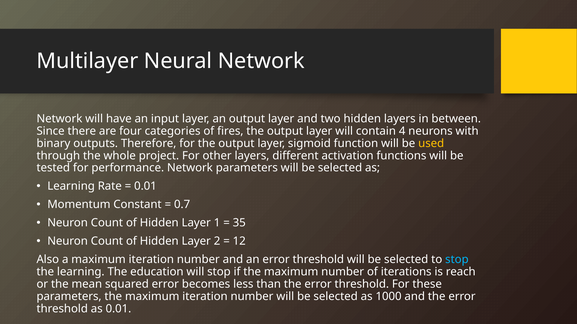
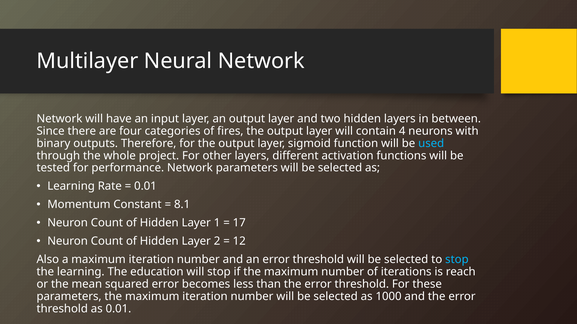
used colour: yellow -> light blue
0.7: 0.7 -> 8.1
35: 35 -> 17
